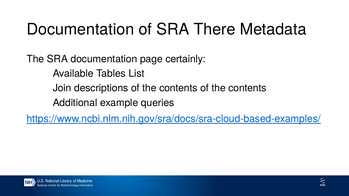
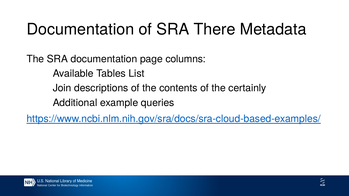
certainly: certainly -> columns
contents of the contents: contents -> certainly
